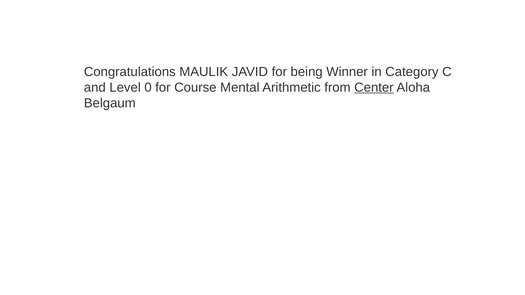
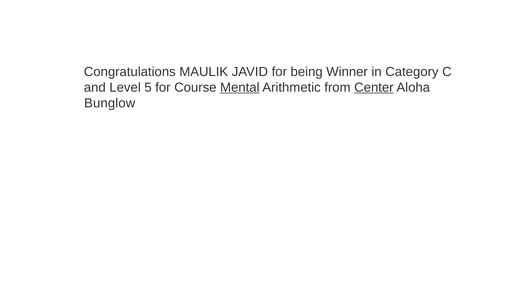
0: 0 -> 5
Mental underline: none -> present
Belgaum: Belgaum -> Bunglow
